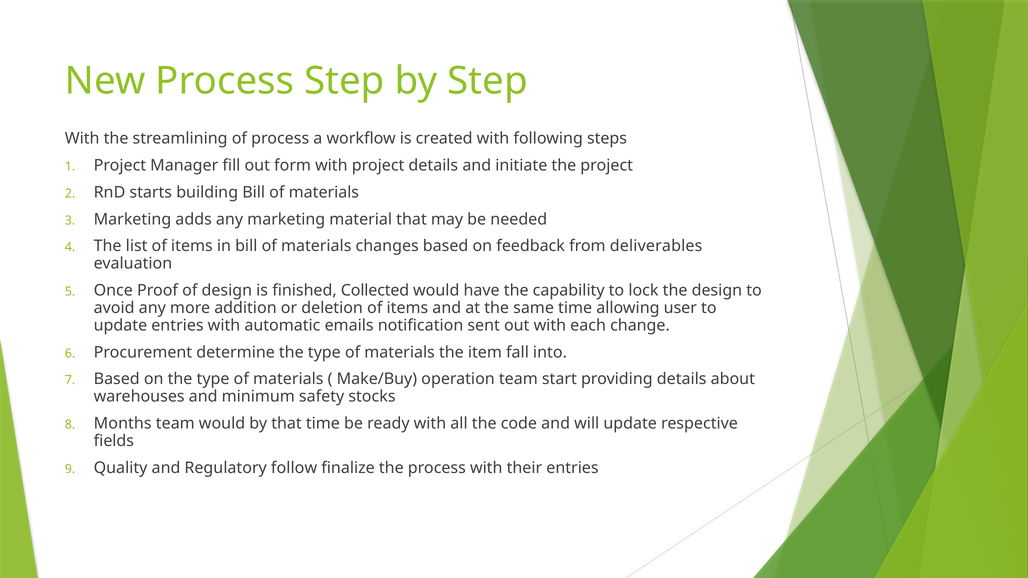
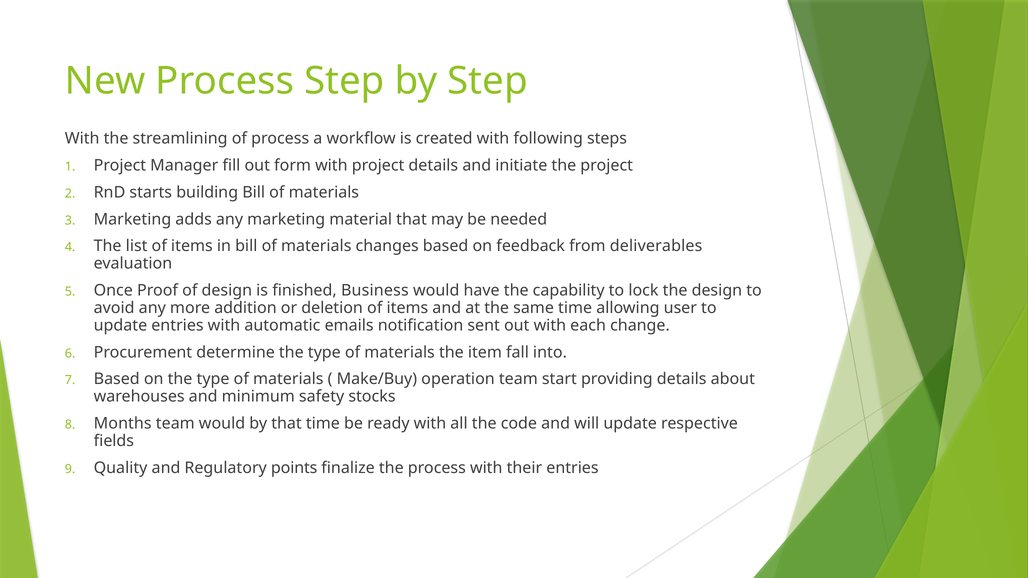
Collected: Collected -> Business
follow: follow -> points
